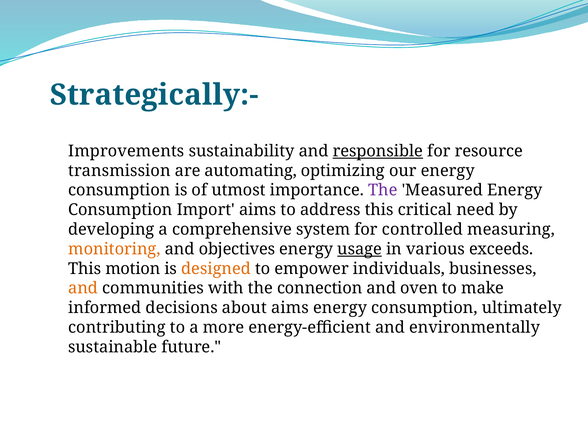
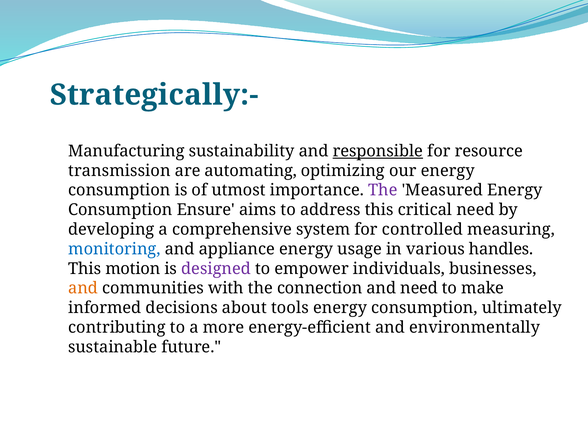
Improvements: Improvements -> Manufacturing
Import: Import -> Ensure
monitoring colour: orange -> blue
objectives: objectives -> appliance
usage underline: present -> none
exceeds: exceeds -> handles
designed colour: orange -> purple
and oven: oven -> need
about aims: aims -> tools
